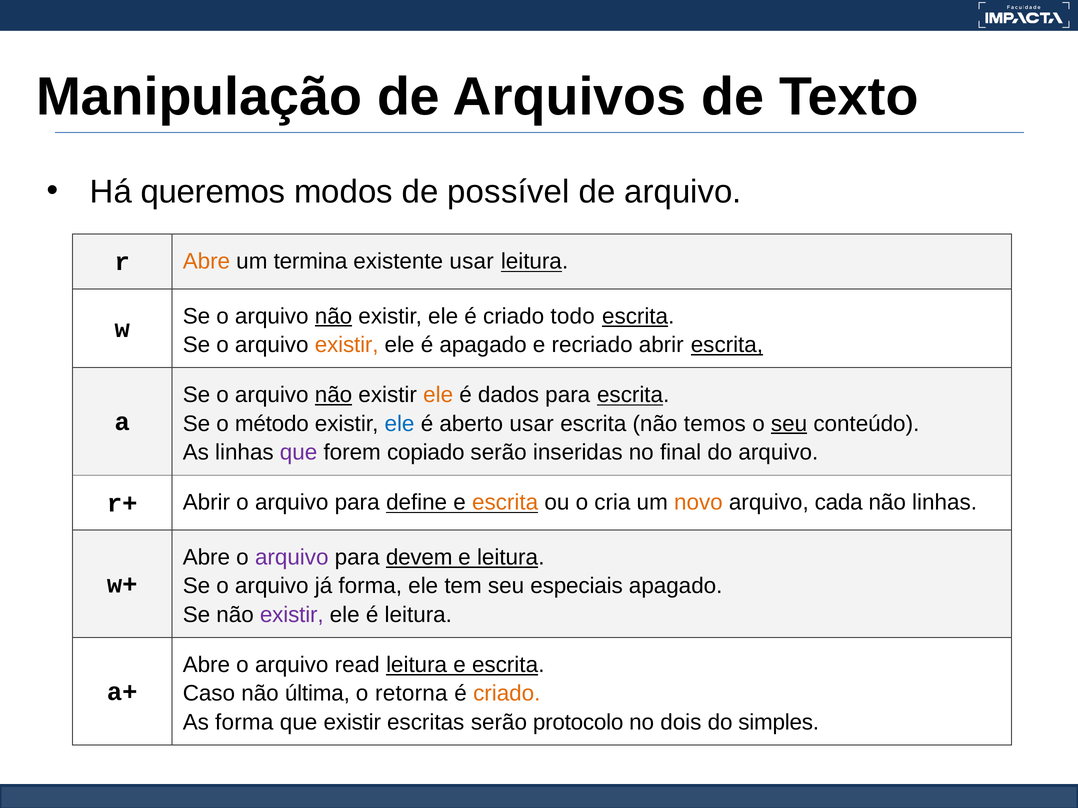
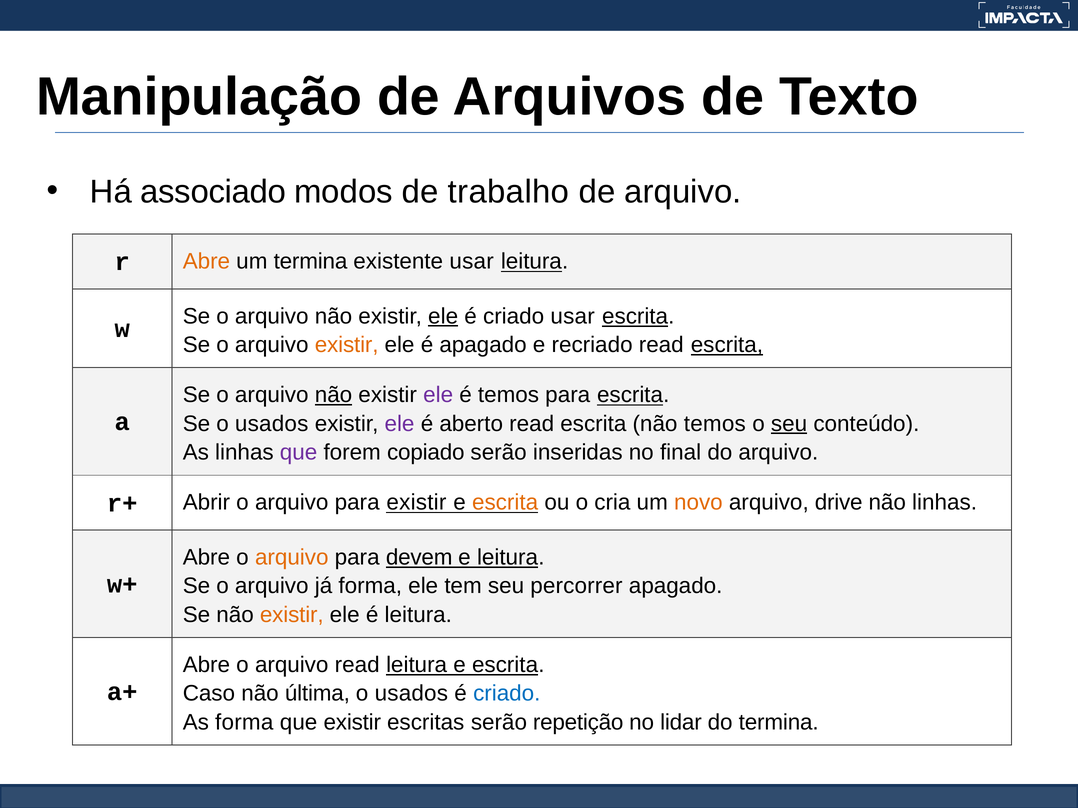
queremos: queremos -> associado
possível: possível -> trabalho
não at (333, 316) underline: present -> none
ele at (443, 316) underline: none -> present
criado todo: todo -> usar
recriado abrir: abrir -> read
ele at (438, 395) colour: orange -> purple
é dados: dados -> temos
Se o método: método -> usados
ele at (399, 424) colour: blue -> purple
aberto usar: usar -> read
para define: define -> existir
cada: cada -> drive
arquivo at (292, 558) colour: purple -> orange
especiais: especiais -> percorrer
existir at (292, 615) colour: purple -> orange
retorna at (411, 694): retorna -> usados
criado at (507, 694) colour: orange -> blue
protocolo: protocolo -> repetição
dois: dois -> lidar
do simples: simples -> termina
